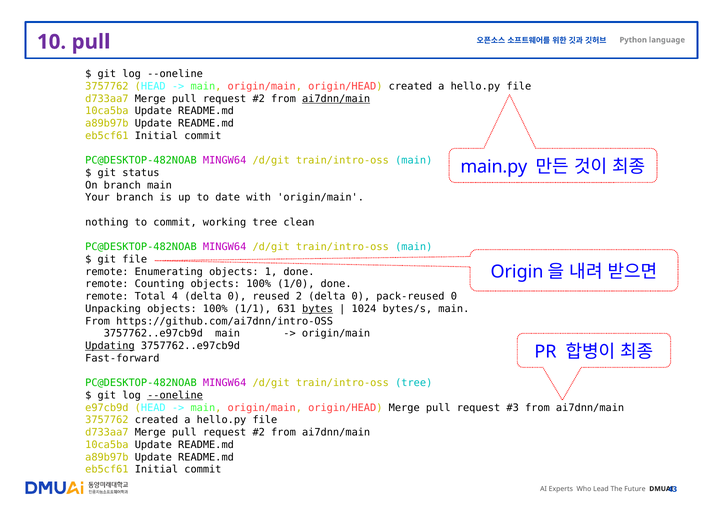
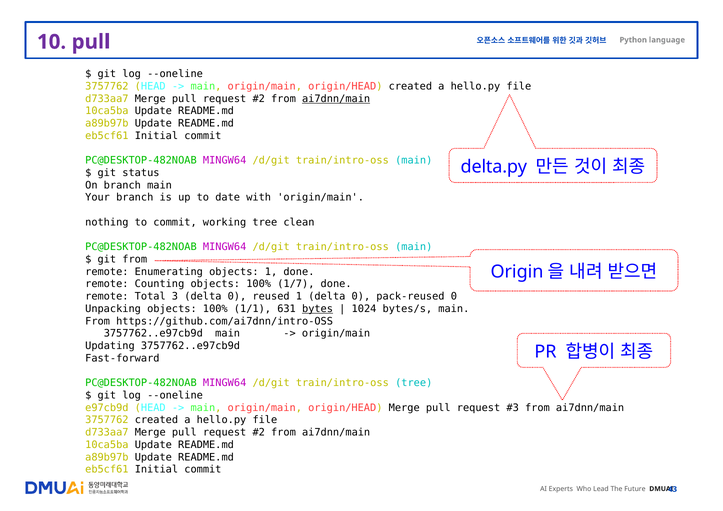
main.py: main.py -> delta.py
git file: file -> from
1/0: 1/0 -> 1/7
4: 4 -> 3
reused 2: 2 -> 1
Updating underline: present -> none
--oneline at (175, 396) underline: present -> none
